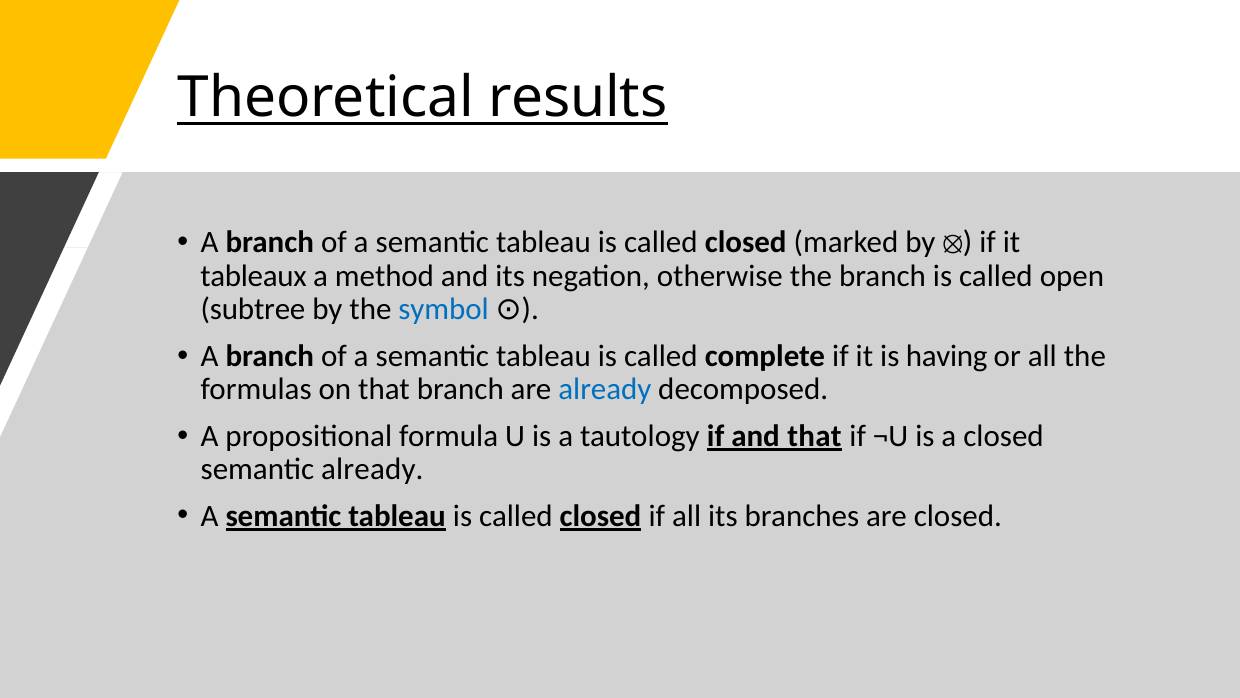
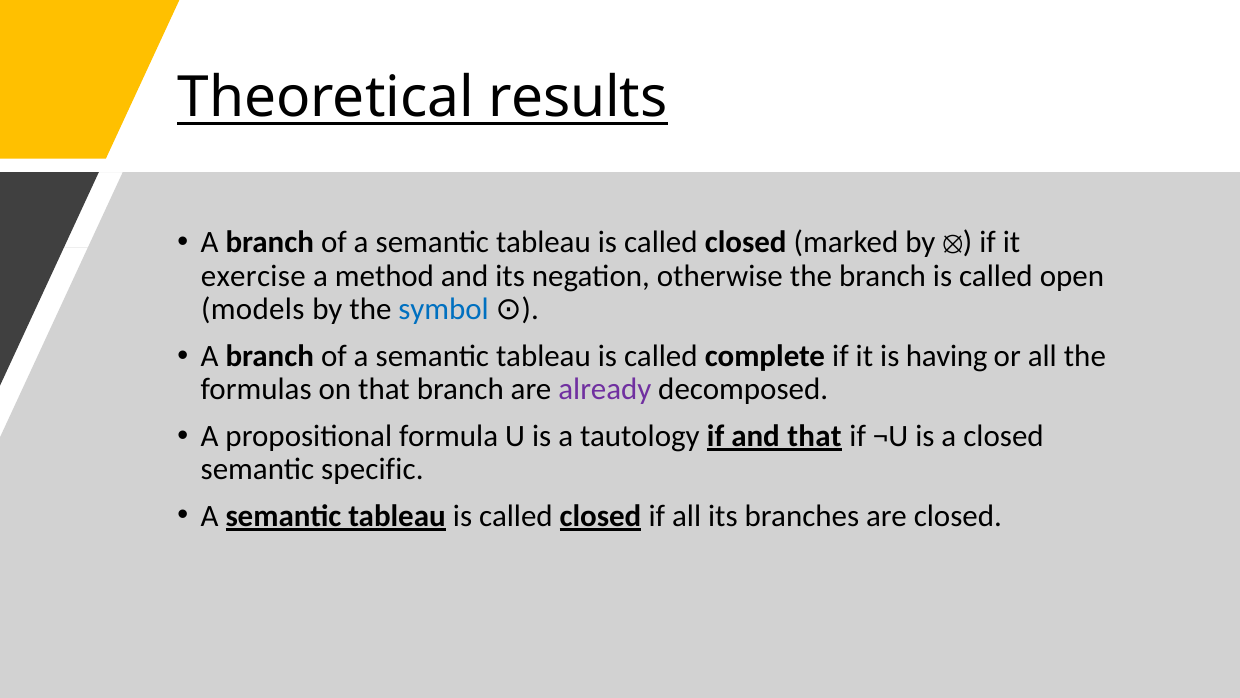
tableaux: tableaux -> exercise
subtree: subtree -> models
already at (605, 389) colour: blue -> purple
semantic already: already -> specific
